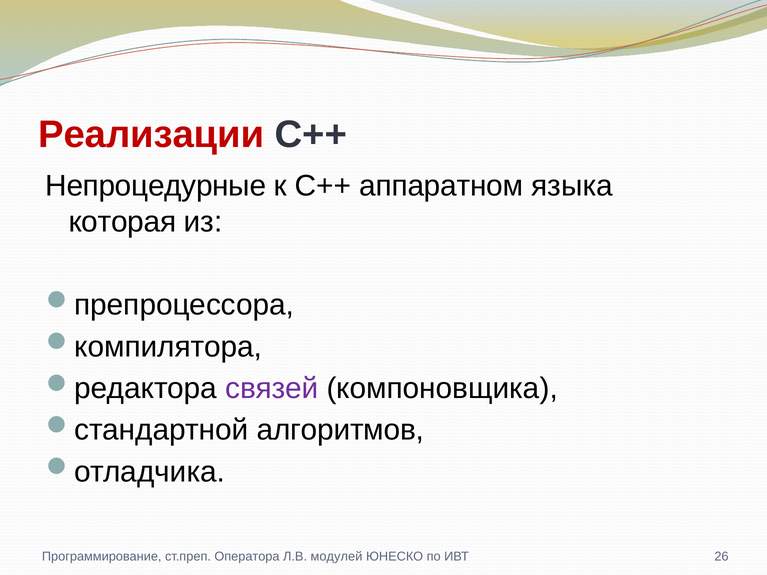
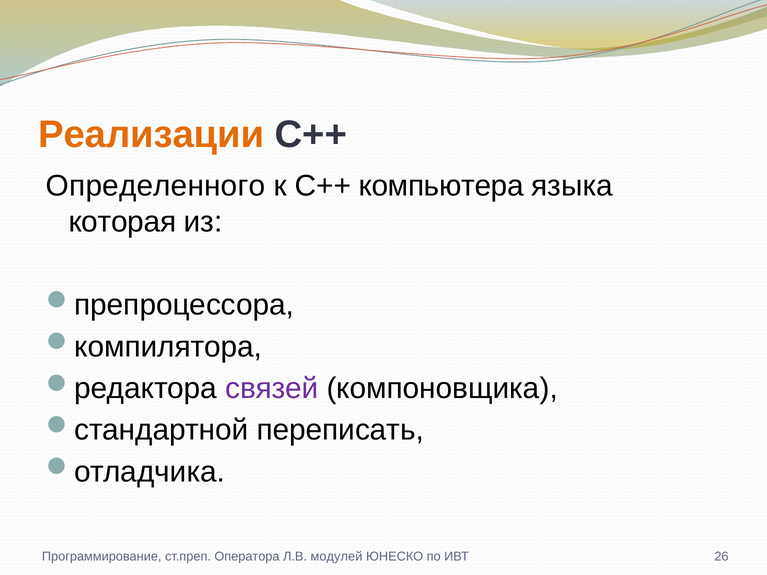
Реализации colour: red -> orange
Непроцедурные: Непроцедурные -> Определенного
аппаратном: аппаратном -> компьютера
алгоритмов: алгоритмов -> переписать
